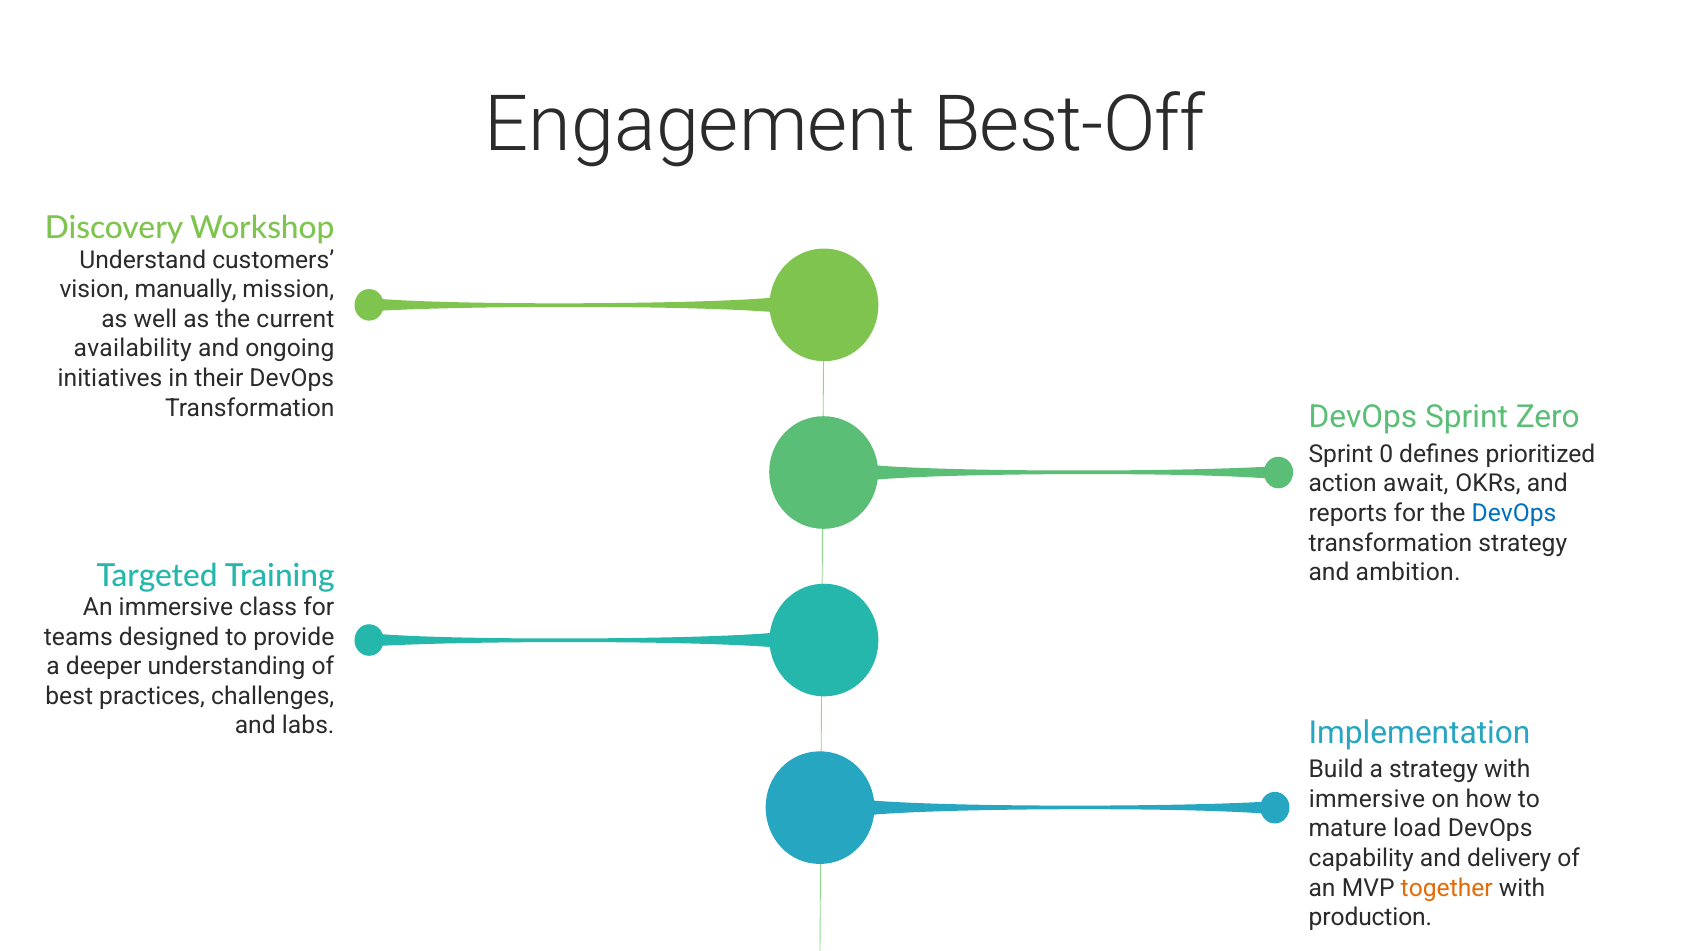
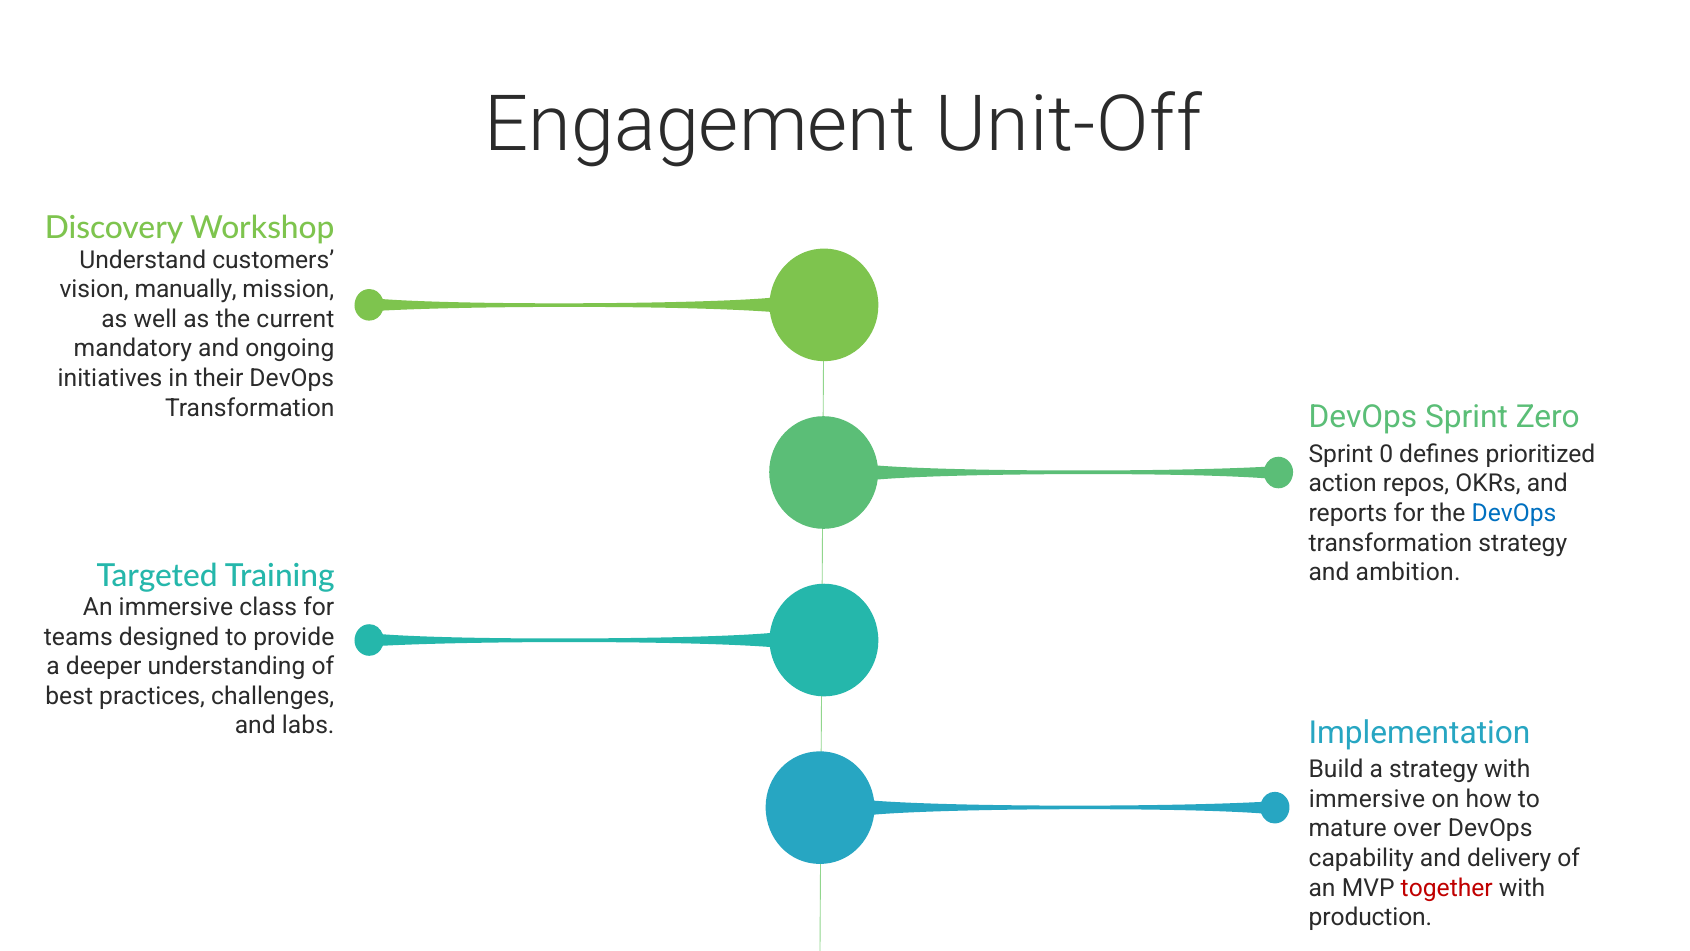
Best-Off: Best-Off -> Unit-Off
availability: availability -> mandatory
await: await -> repos
load: load -> over
together colour: orange -> red
